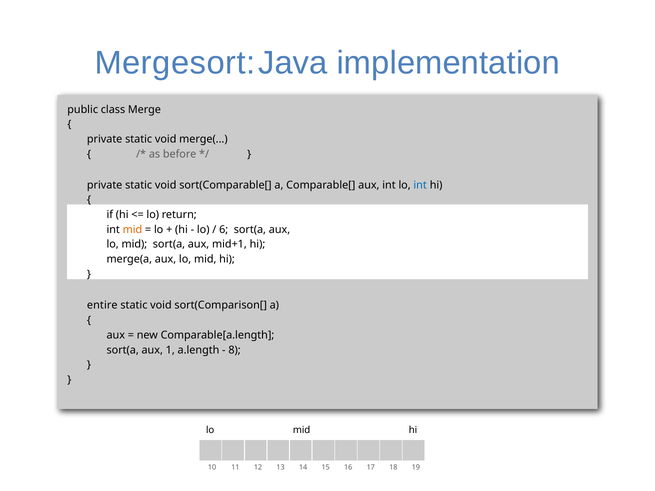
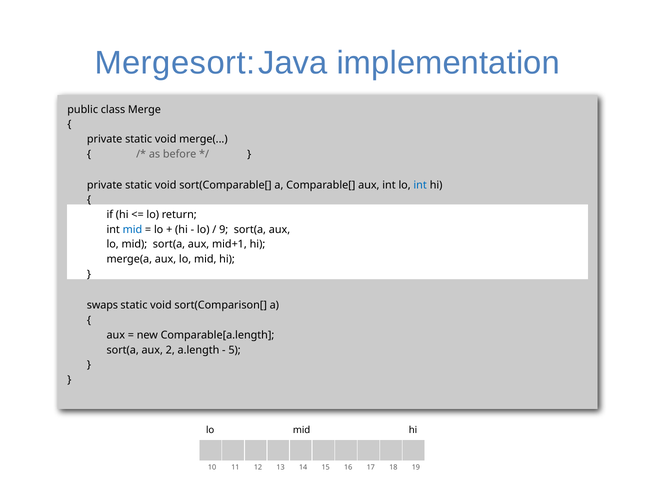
mid at (133, 230) colour: orange -> blue
6: 6 -> 9
entire: entire -> swaps
1: 1 -> 2
8: 8 -> 5
